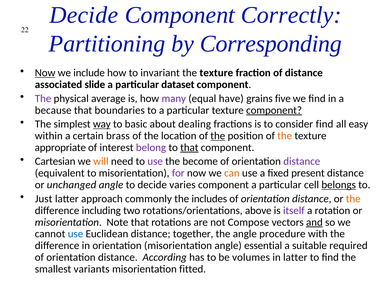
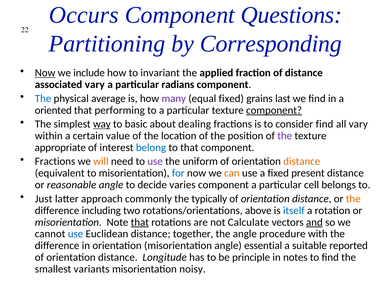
Decide at (84, 15): Decide -> Occurs
Correctly: Correctly -> Questions
texture at (216, 73): texture -> applied
associated slide: slide -> vary
dataset: dataset -> radians
The at (43, 99) colour: purple -> blue
equal have: have -> fixed
five: five -> last
because: because -> oriented
boundaries: boundaries -> performing
all easy: easy -> vary
brass: brass -> value
the at (218, 136) underline: present -> none
the at (285, 136) colour: orange -> purple
belong colour: purple -> blue
that at (189, 148) underline: present -> none
Cartesian at (55, 162): Cartesian -> Fractions
become: become -> uniform
distance at (302, 162) colour: purple -> orange
for colour: purple -> blue
unchanged: unchanged -> reasonable
belongs underline: present -> none
includes: includes -> typically
itself colour: purple -> blue
that at (140, 222) underline: none -> present
Compose: Compose -> Calculate
required: required -> reported
According: According -> Longitude
volumes: volumes -> principle
in latter: latter -> notes
fitted: fitted -> noisy
